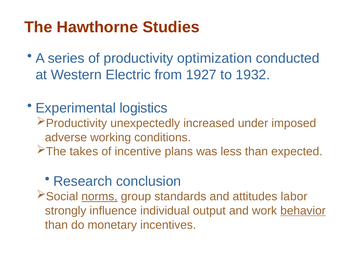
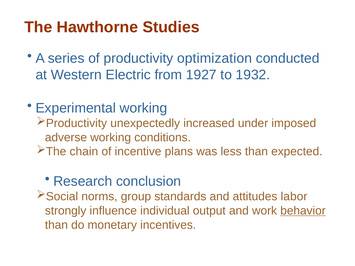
Experimental logistics: logistics -> working
takes: takes -> chain
norms underline: present -> none
